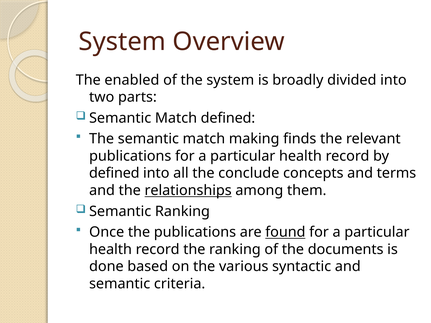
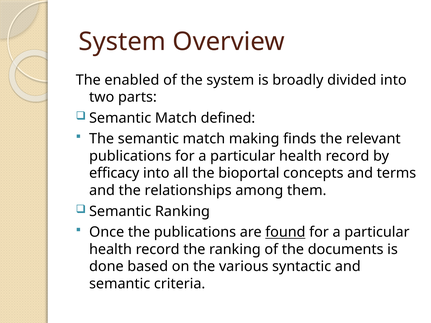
defined at (114, 173): defined -> efficacy
conclude: conclude -> bioportal
relationships underline: present -> none
